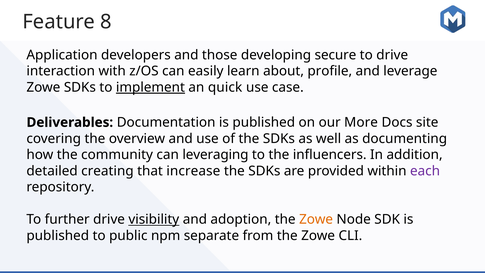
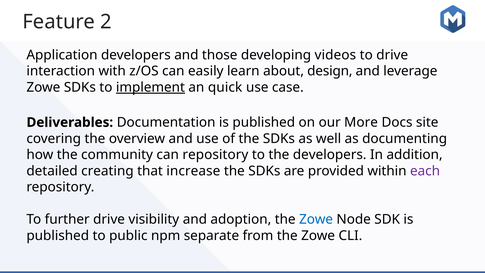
8: 8 -> 2
secure: secure -> videos
profile: profile -> design
can leveraging: leveraging -> repository
the influencers: influencers -> developers
visibility underline: present -> none
Zowe at (316, 219) colour: orange -> blue
